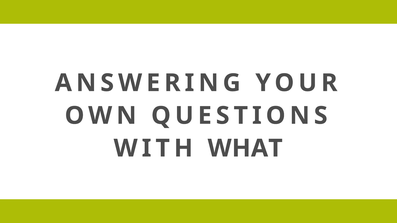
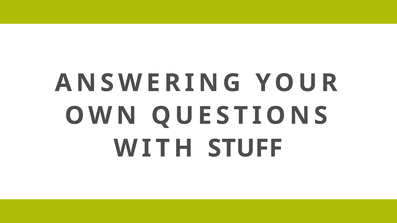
WHAT: WHAT -> STUFF
